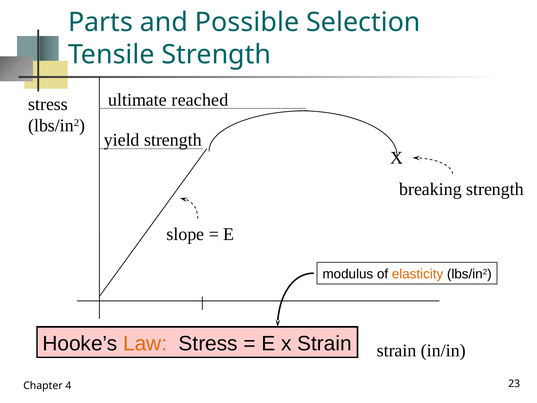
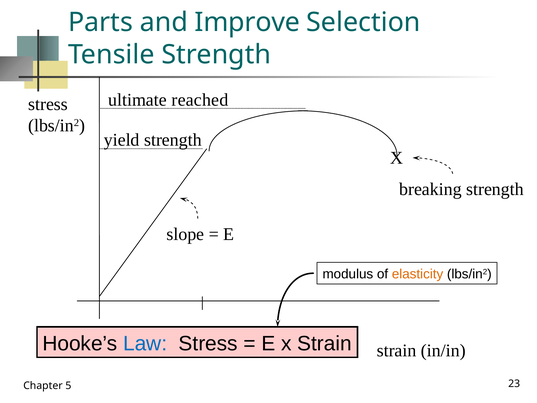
Possible: Possible -> Improve
Law colour: orange -> blue
4: 4 -> 5
